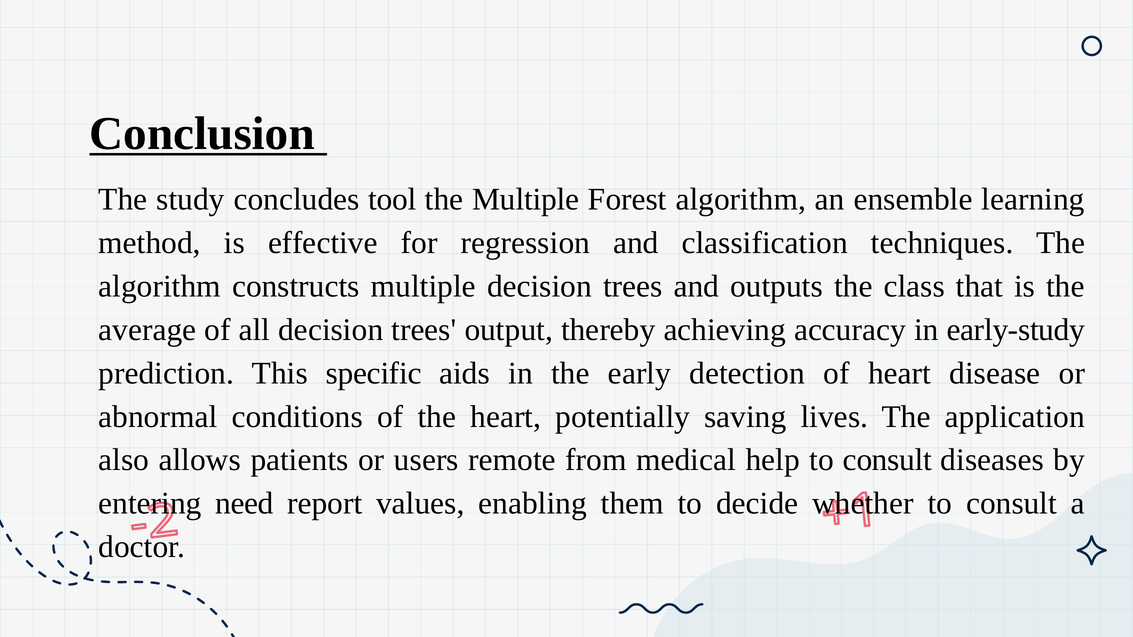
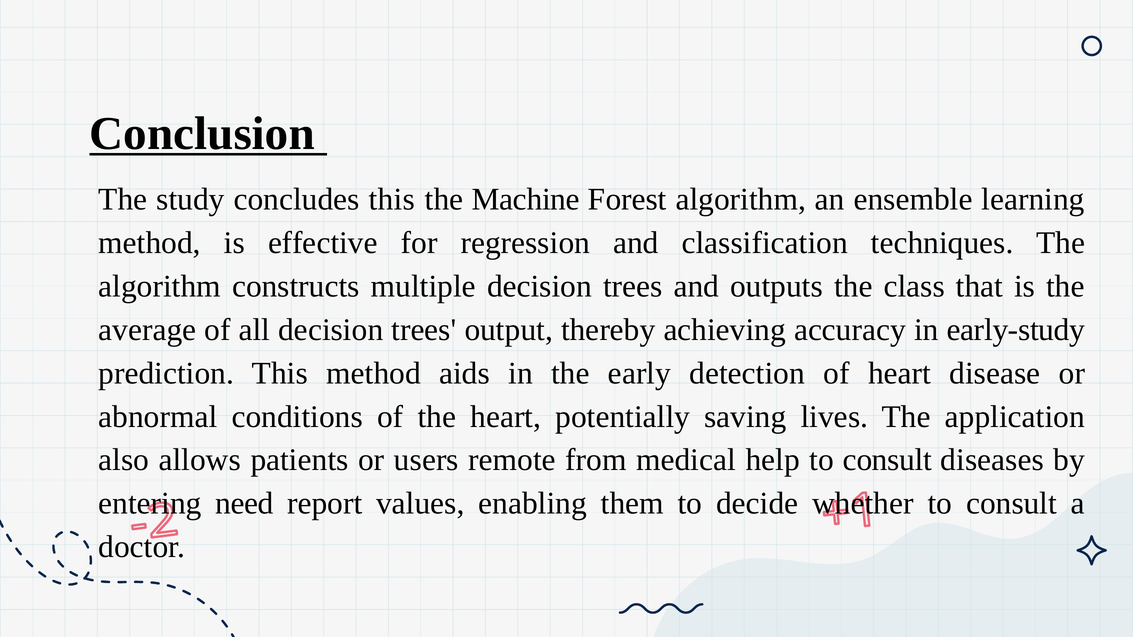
concludes tool: tool -> this
the Multiple: Multiple -> Machine
This specific: specific -> method
